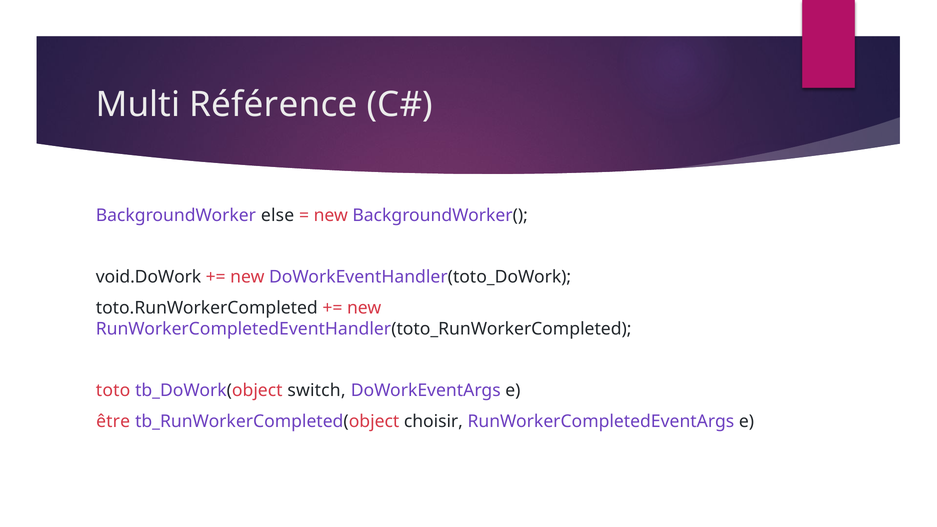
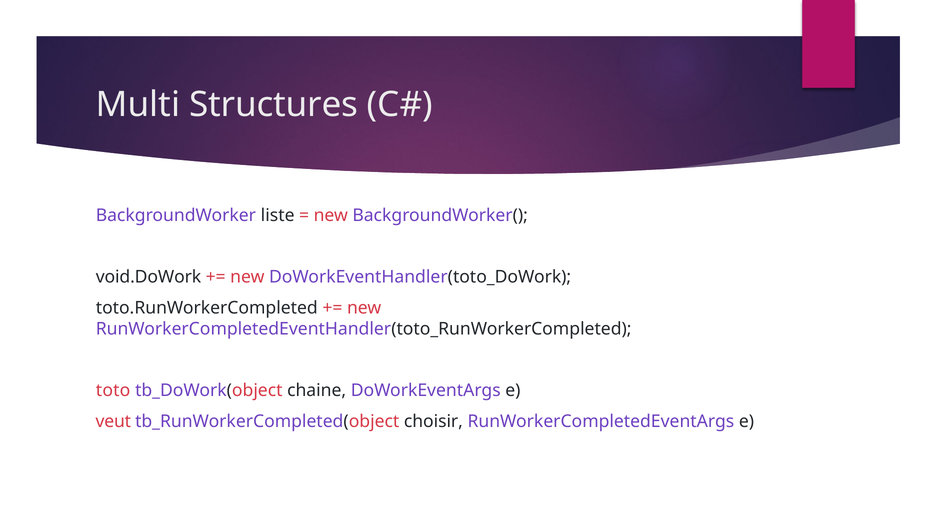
Référence: Référence -> Structures
else: else -> liste
switch: switch -> chaine
être: être -> veut
